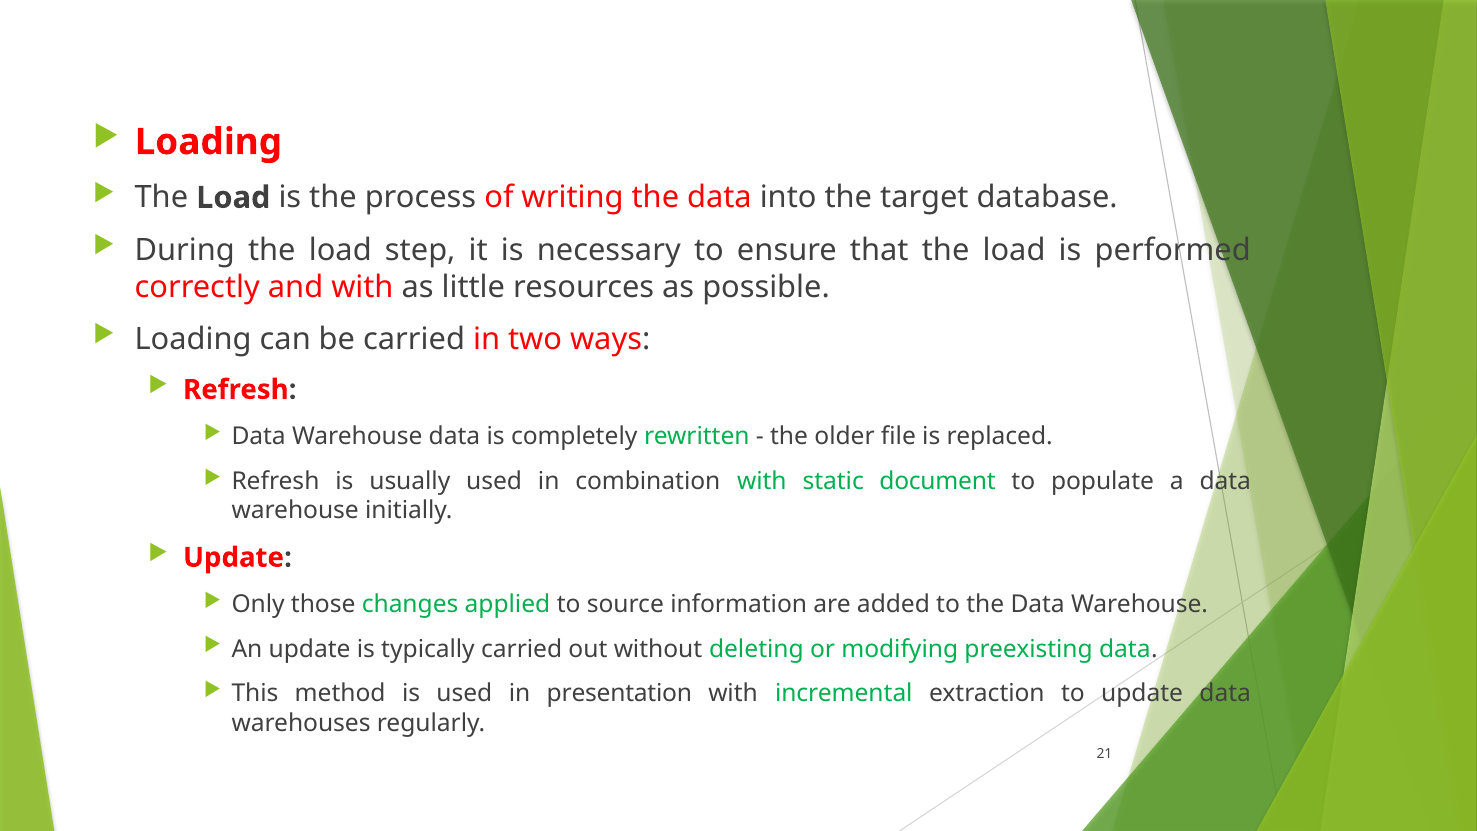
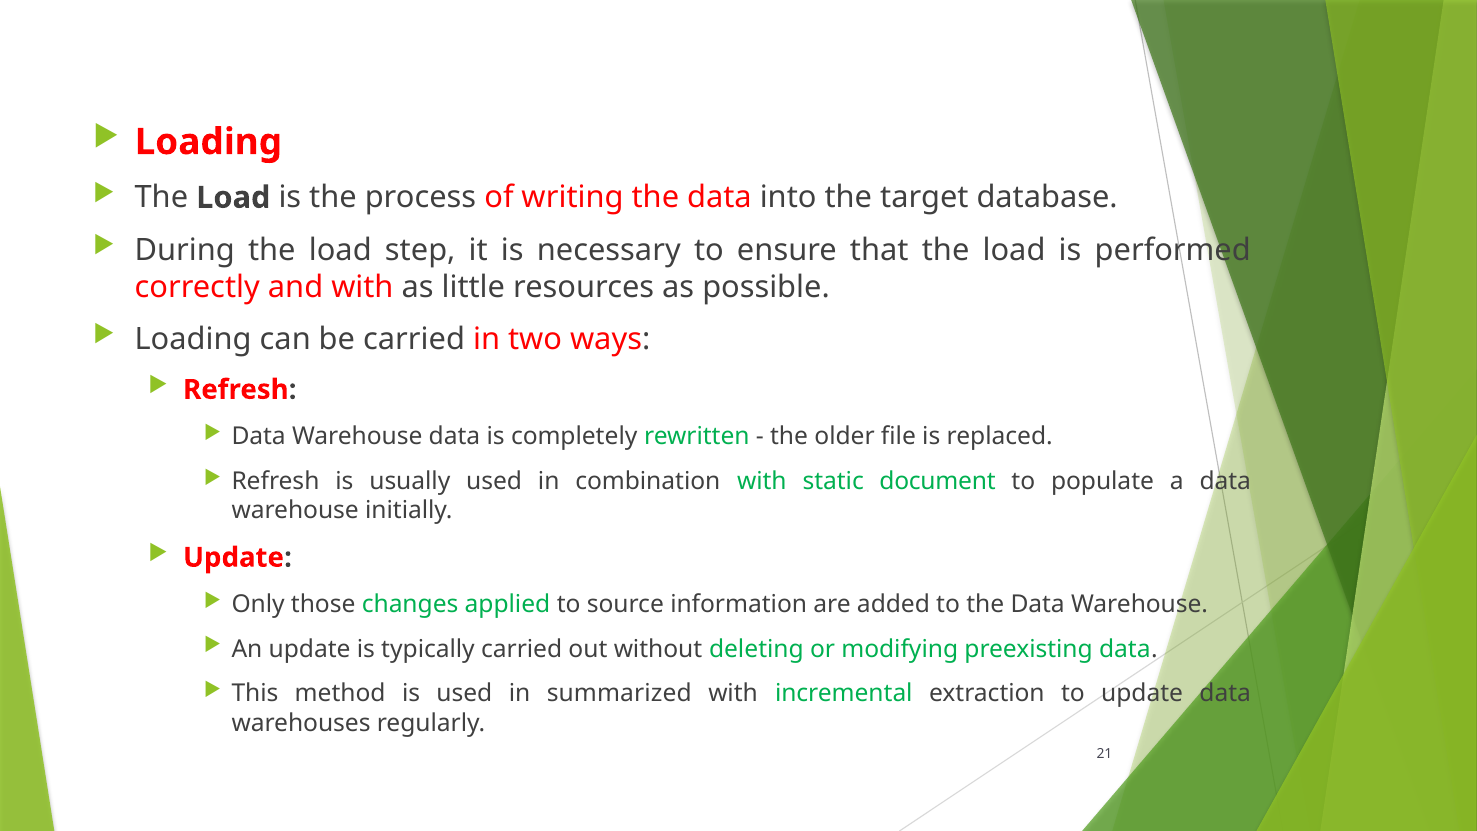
presentation: presentation -> summarized
